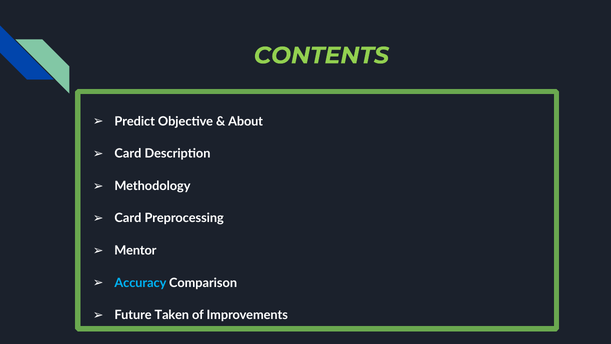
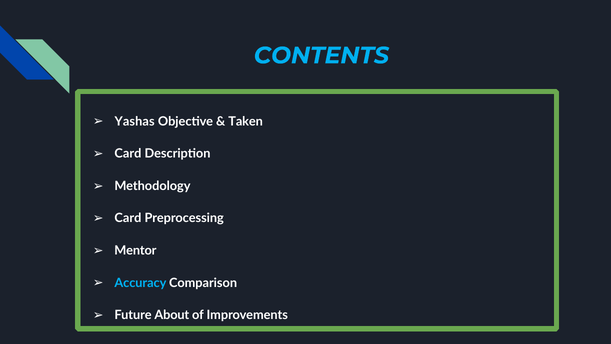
CONTENTS colour: light green -> light blue
Predict: Predict -> Yashas
About: About -> Taken
Taken: Taken -> About
